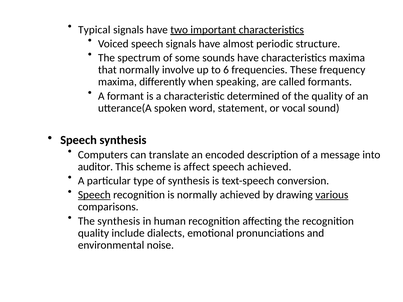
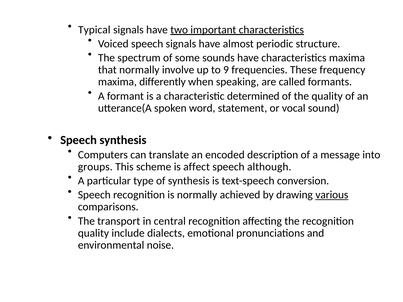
6: 6 -> 9
auditor: auditor -> groups
speech achieved: achieved -> although
Speech at (94, 195) underline: present -> none
The synthesis: synthesis -> transport
human: human -> central
